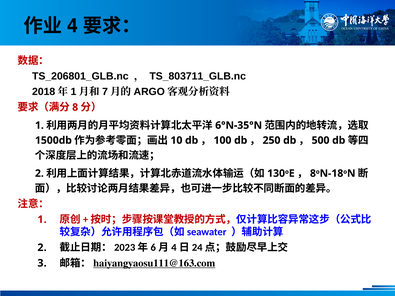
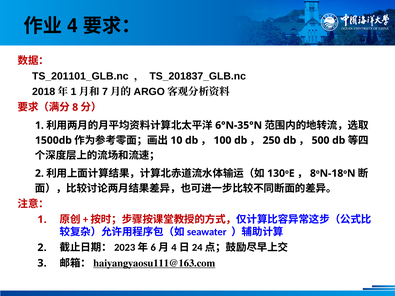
TS_206801_GLB.nc: TS_206801_GLB.nc -> TS_201101_GLB.nc
TS_803711_GLB.nc: TS_803711_GLB.nc -> TS_201837_GLB.nc
